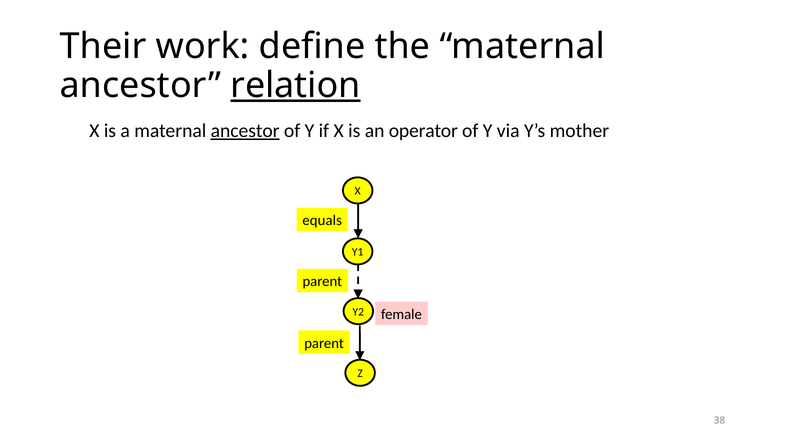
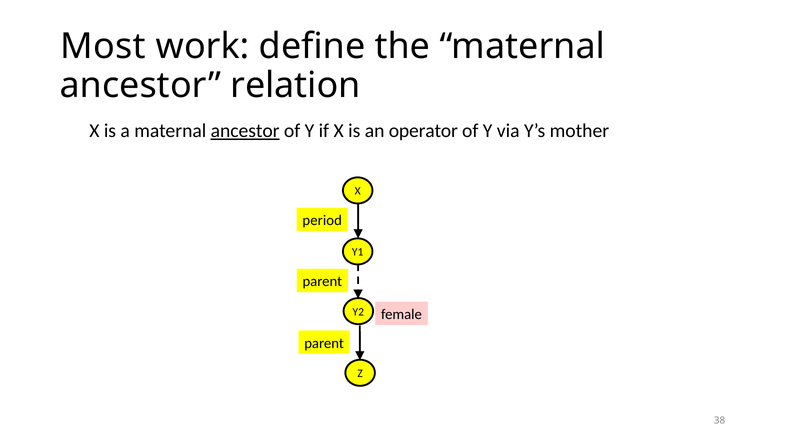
Their: Their -> Most
relation underline: present -> none
equals: equals -> period
